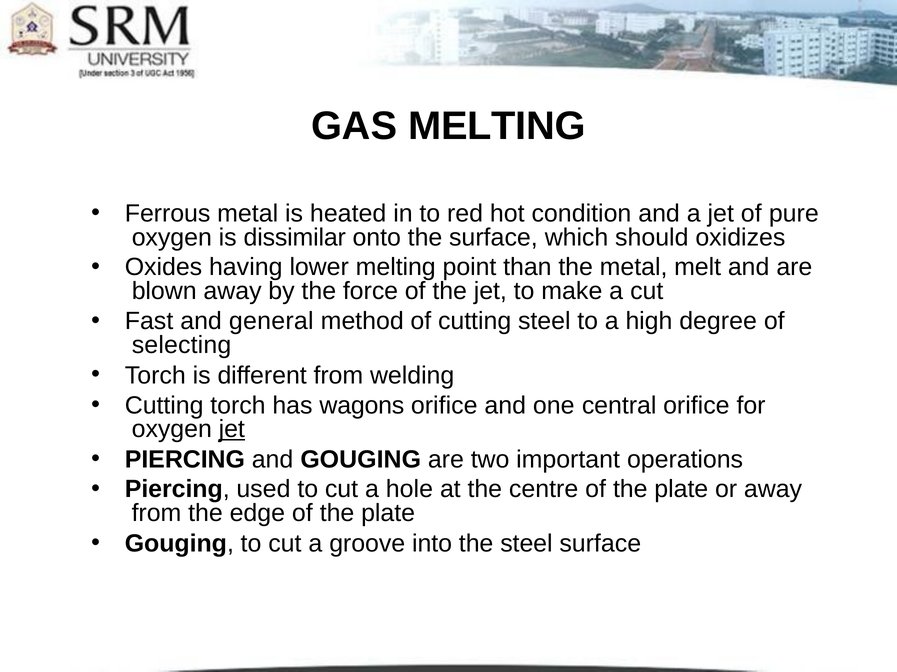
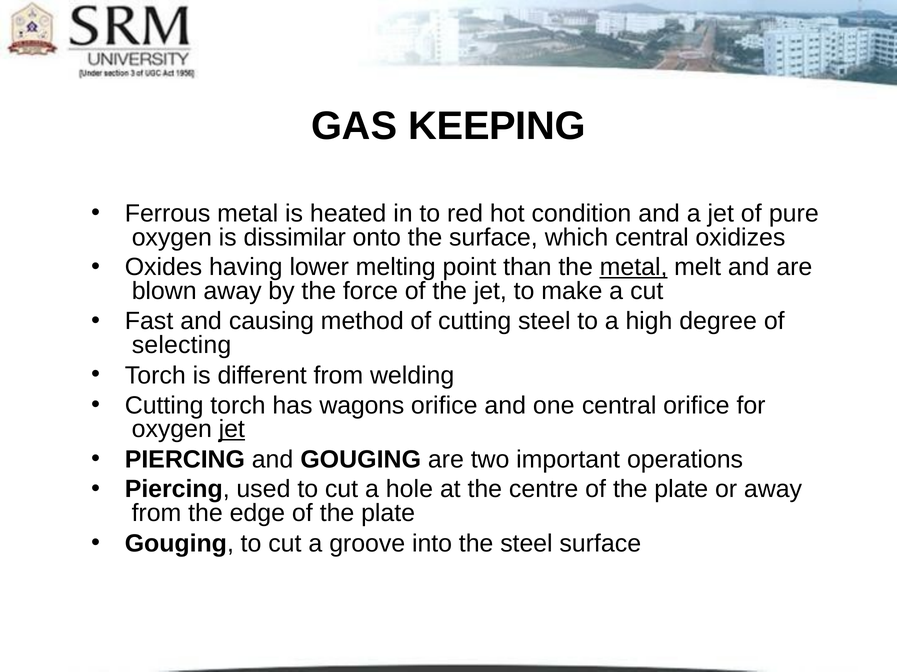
GAS MELTING: MELTING -> KEEPING
which should: should -> central
metal at (634, 268) underline: none -> present
general: general -> causing
